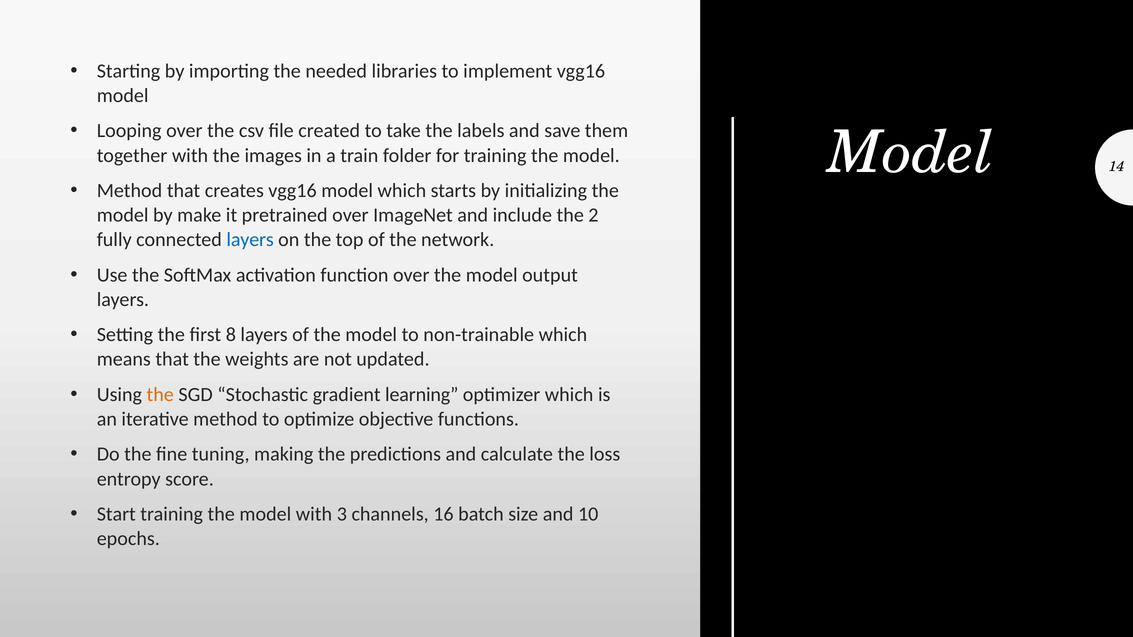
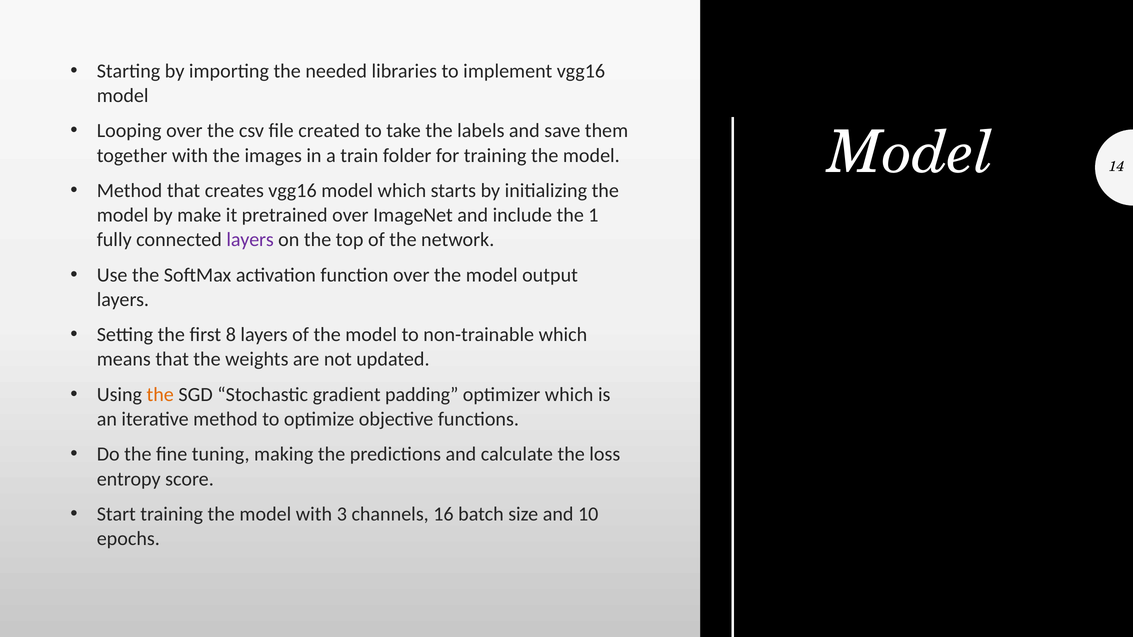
2: 2 -> 1
layers at (250, 240) colour: blue -> purple
learning: learning -> padding
